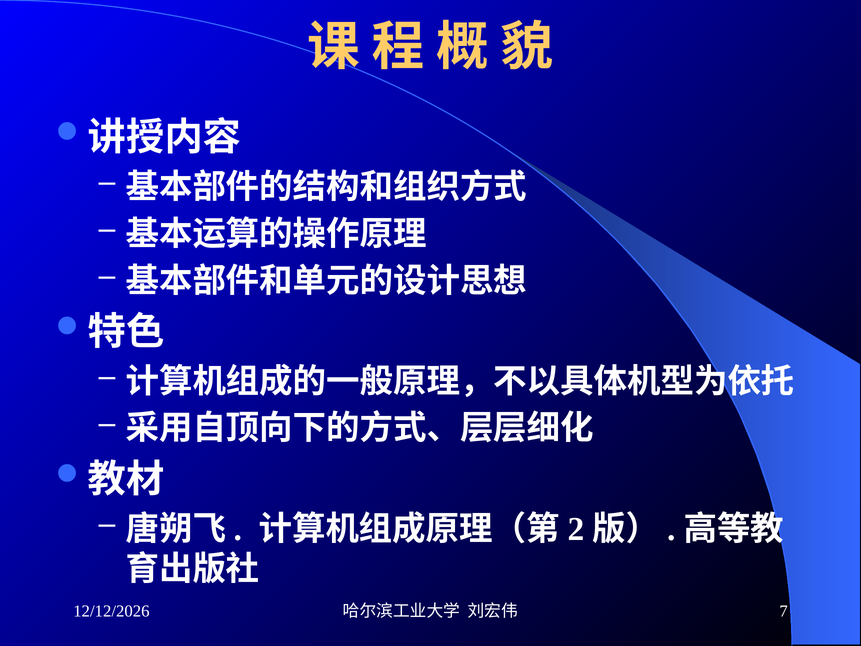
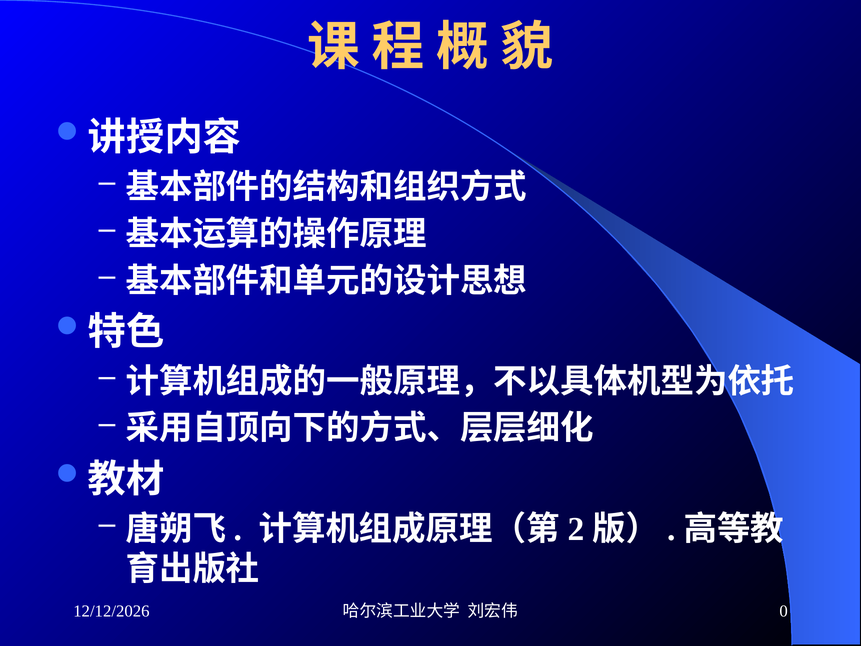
7: 7 -> 0
